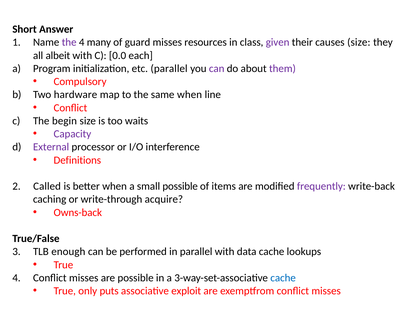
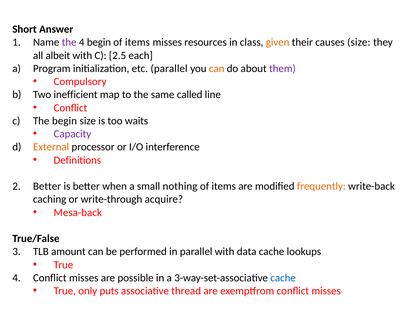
4 many: many -> begin
guard at (138, 42): guard -> items
given colour: purple -> orange
0.0: 0.0 -> 2.5
can at (217, 68) colour: purple -> orange
hardware: hardware -> inefficient
same when: when -> called
External colour: purple -> orange
Called at (47, 186): Called -> Better
small possible: possible -> nothing
frequently colour: purple -> orange
Owns-back: Owns-back -> Mesa-back
enough: enough -> amount
exploit: exploit -> thread
